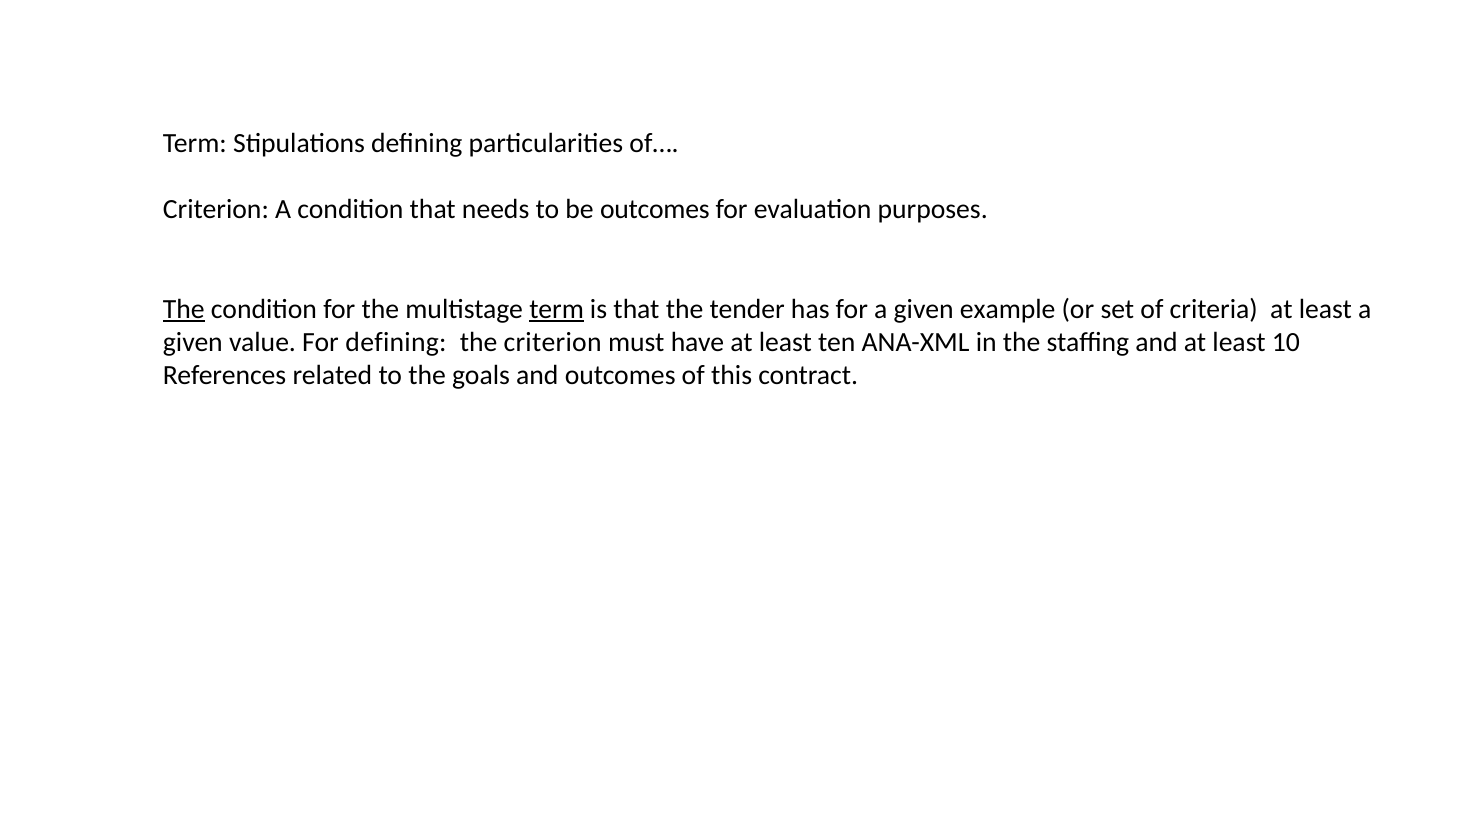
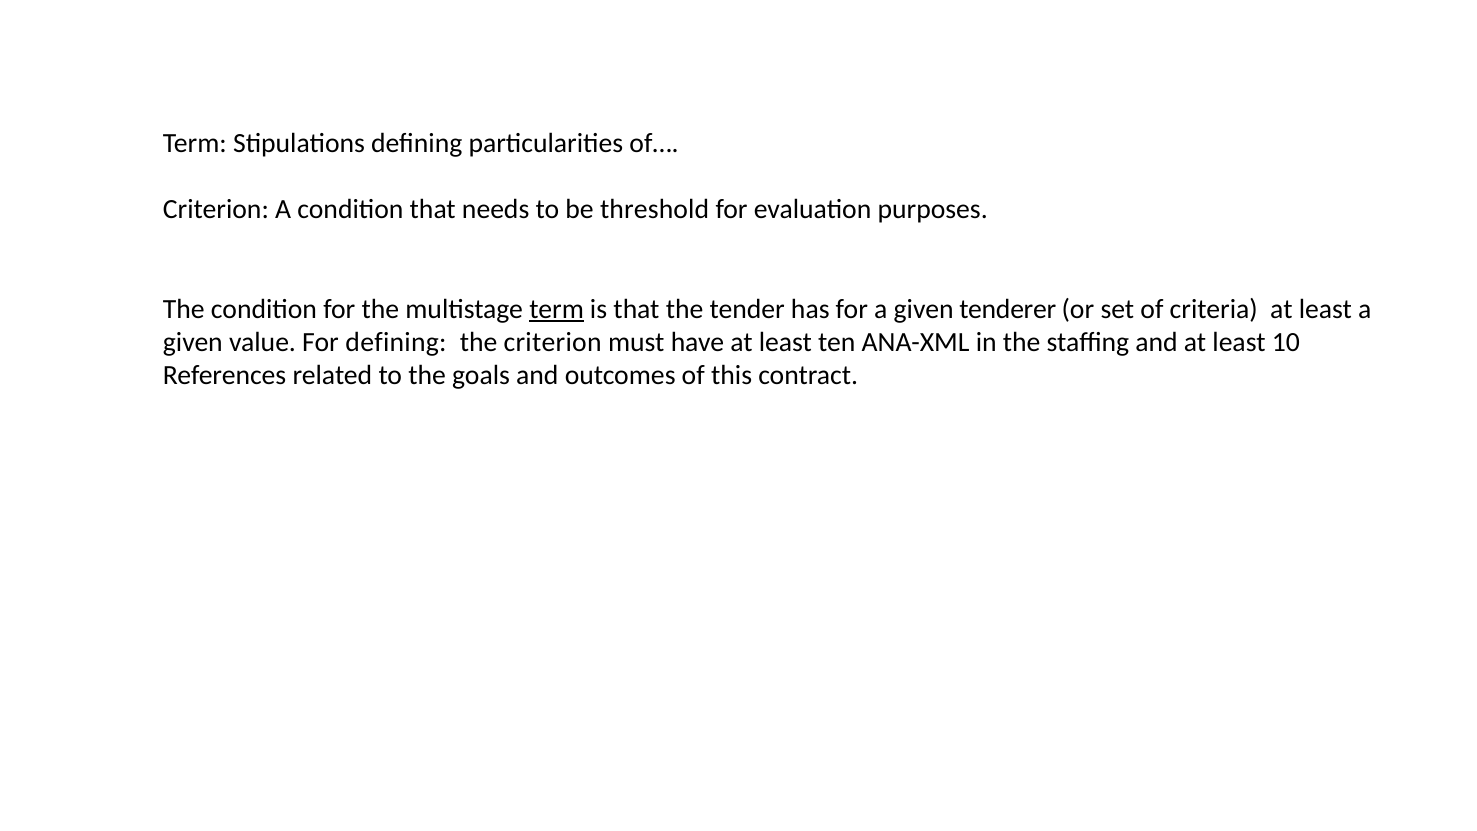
be outcomes: outcomes -> threshold
The at (184, 309) underline: present -> none
example: example -> tenderer
